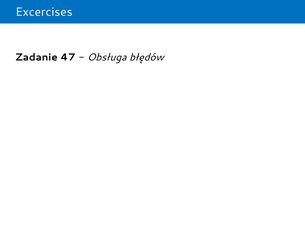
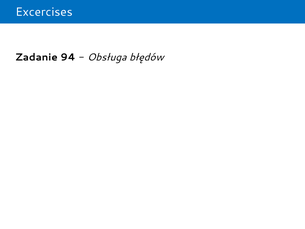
47: 47 -> 94
